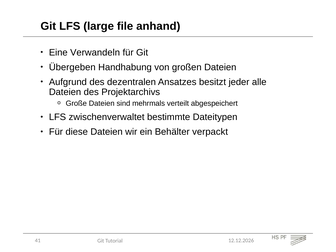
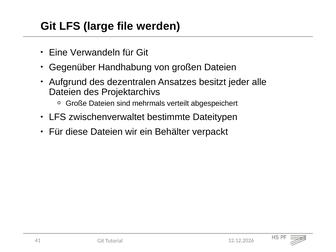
anhand: anhand -> werden
Übergeben: Übergeben -> Gegenüber
